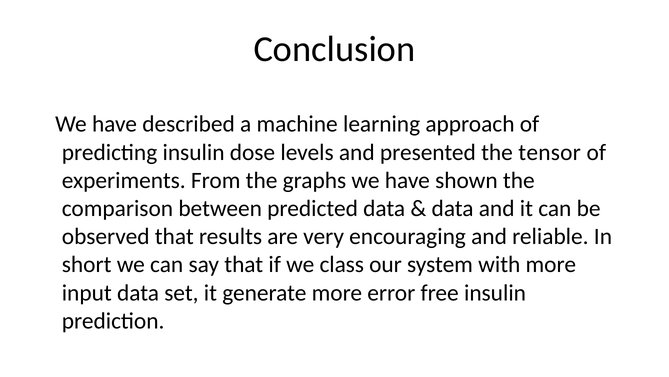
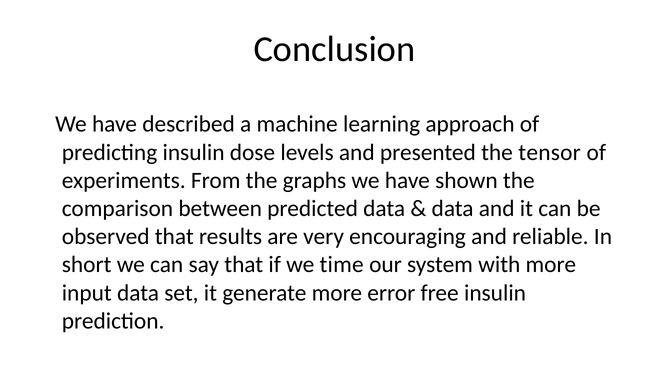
class: class -> time
